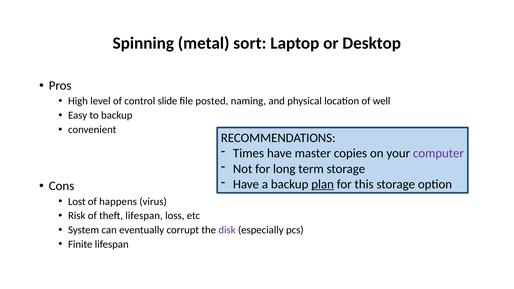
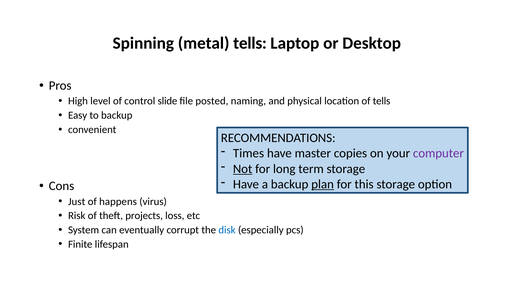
metal sort: sort -> tells
of well: well -> tells
Not underline: none -> present
Lost: Lost -> Just
theft lifespan: lifespan -> projects
disk colour: purple -> blue
